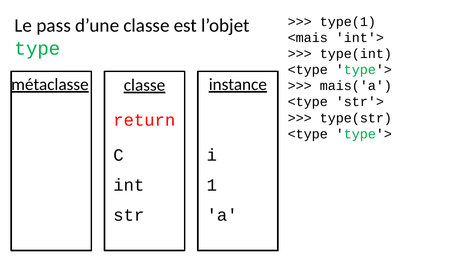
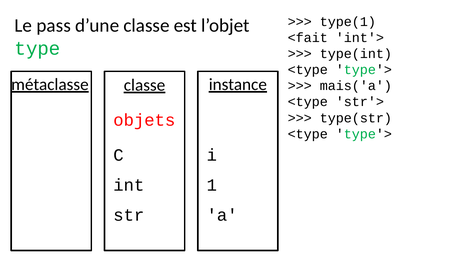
<mais: <mais -> <fait
return: return -> objets
